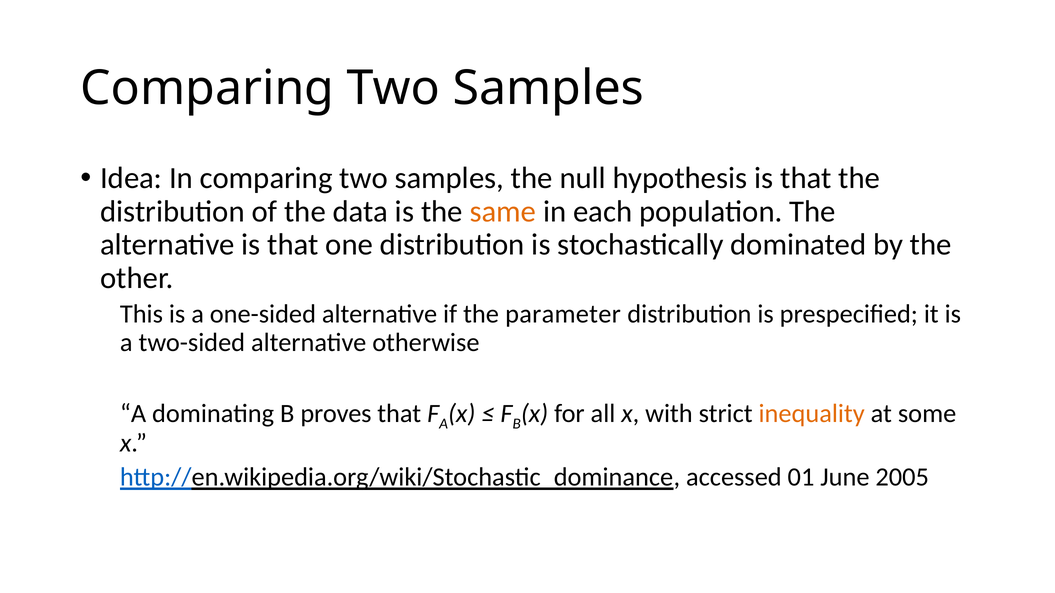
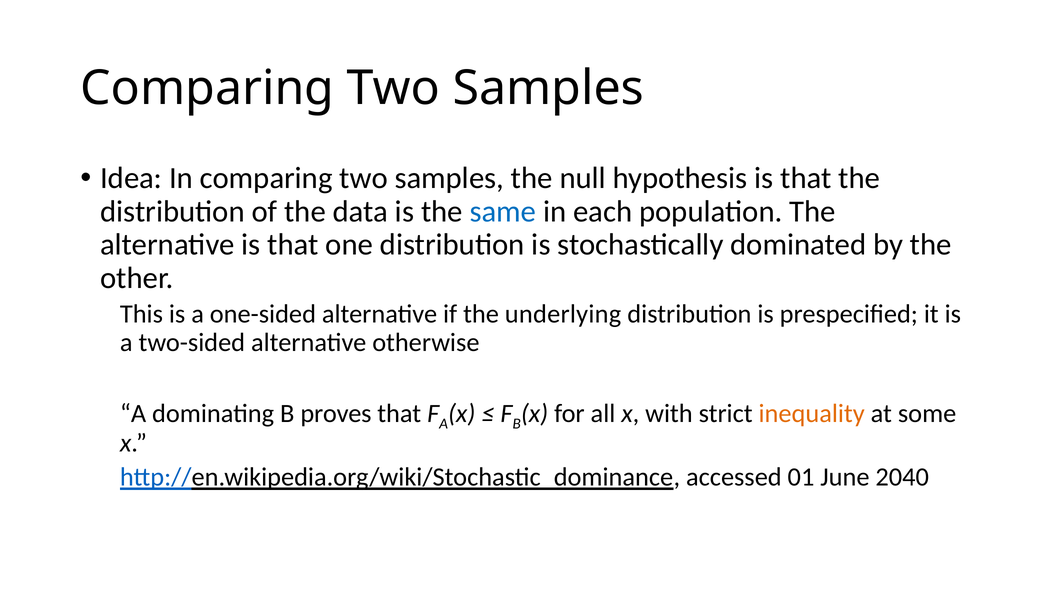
same colour: orange -> blue
parameter: parameter -> underlying
2005: 2005 -> 2040
